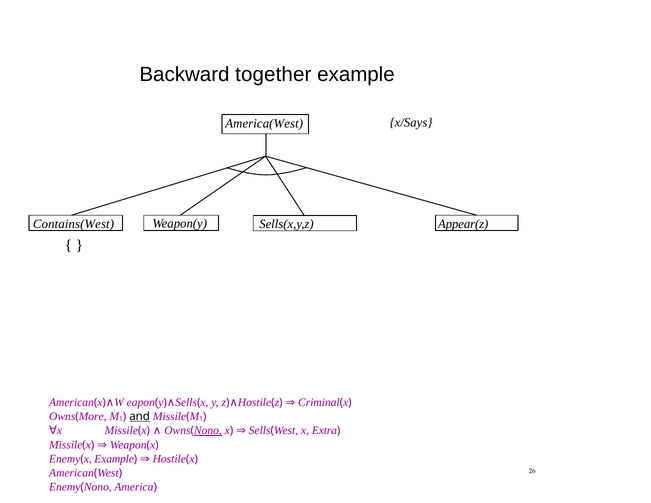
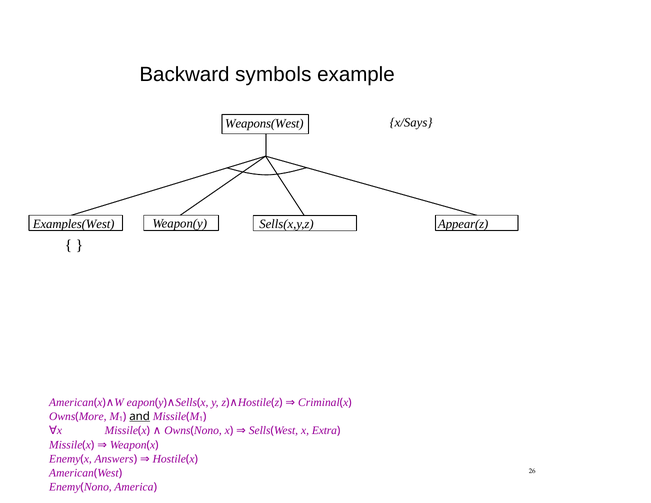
together: together -> symbols
America(West: America(West -> Weapons(West
Contains(West: Contains(West -> Examples(West
Nono at (208, 431) underline: present -> none
x Example: Example -> Answers
